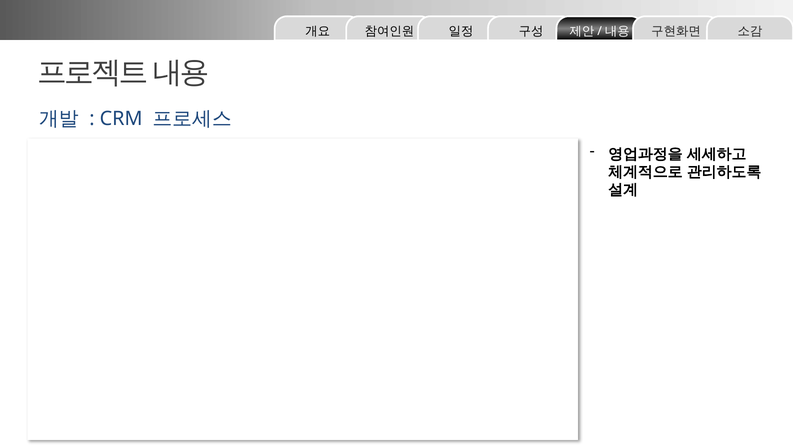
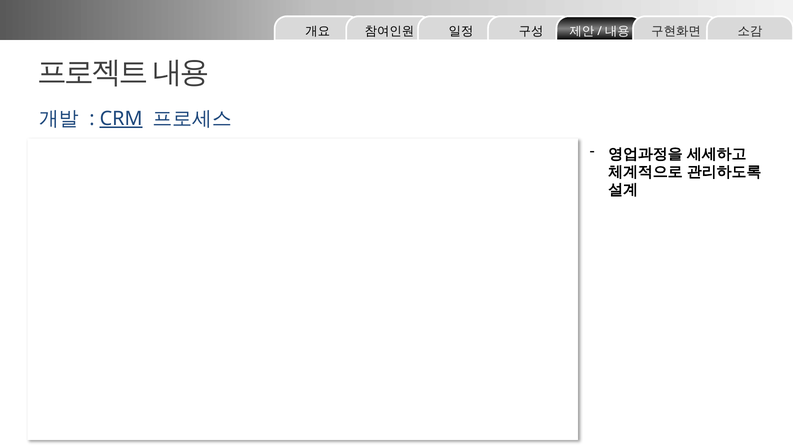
CRM underline: none -> present
